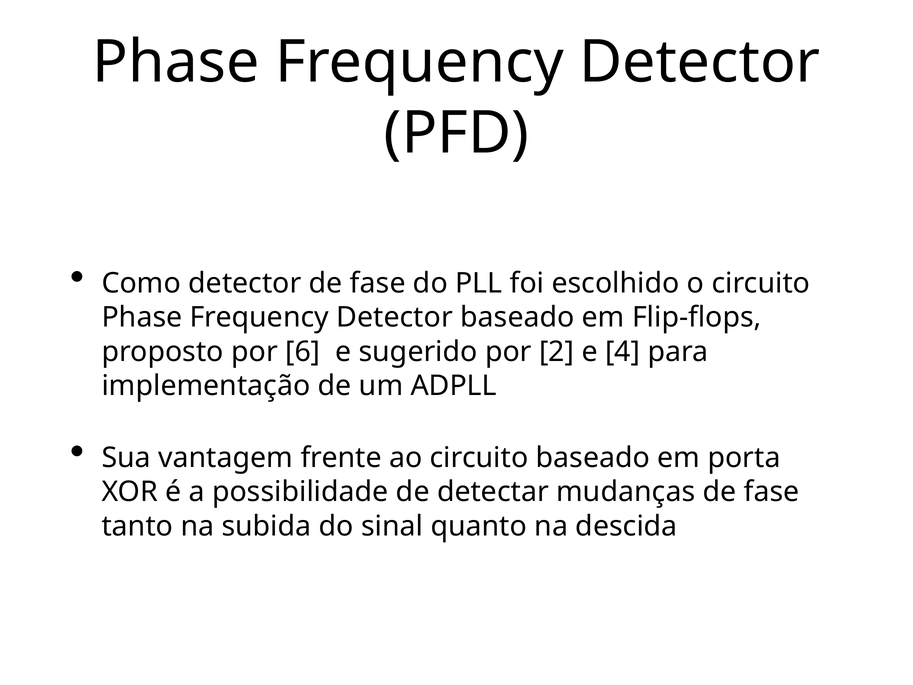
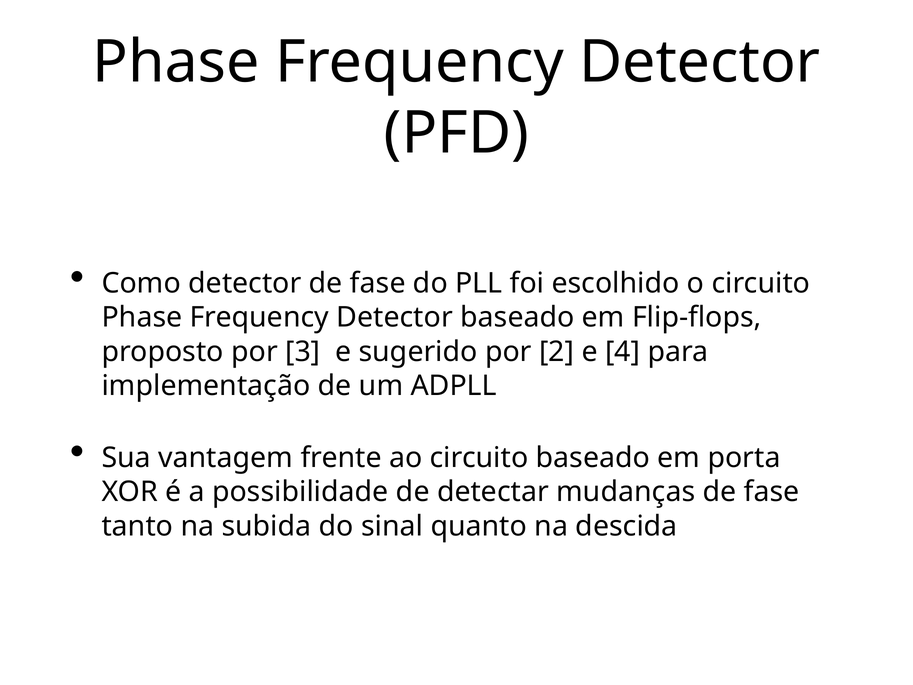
6: 6 -> 3
